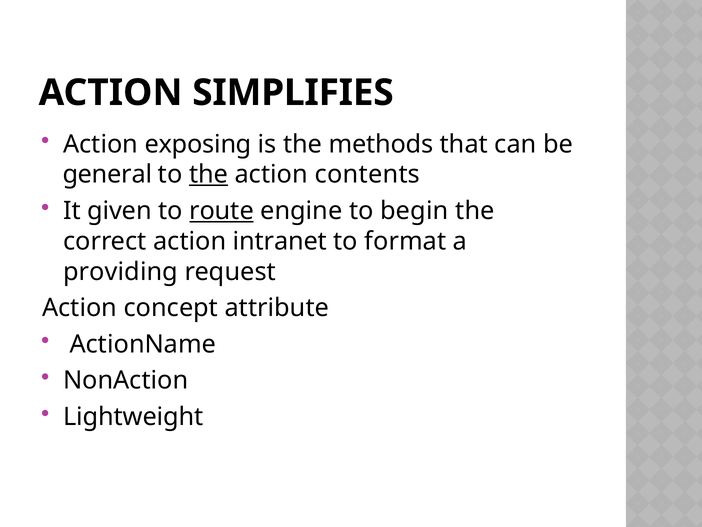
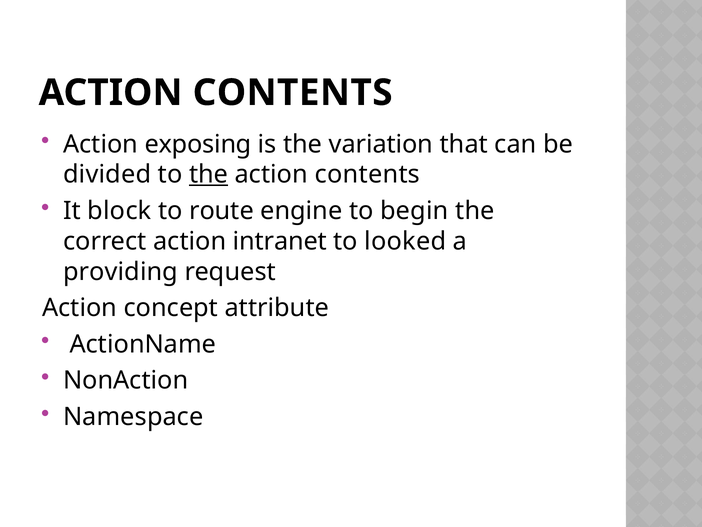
SIMPLIFIES at (293, 93): SIMPLIFIES -> CONTENTS
methods: methods -> variation
general: general -> divided
given: given -> block
route underline: present -> none
format: format -> looked
Lightweight: Lightweight -> Namespace
